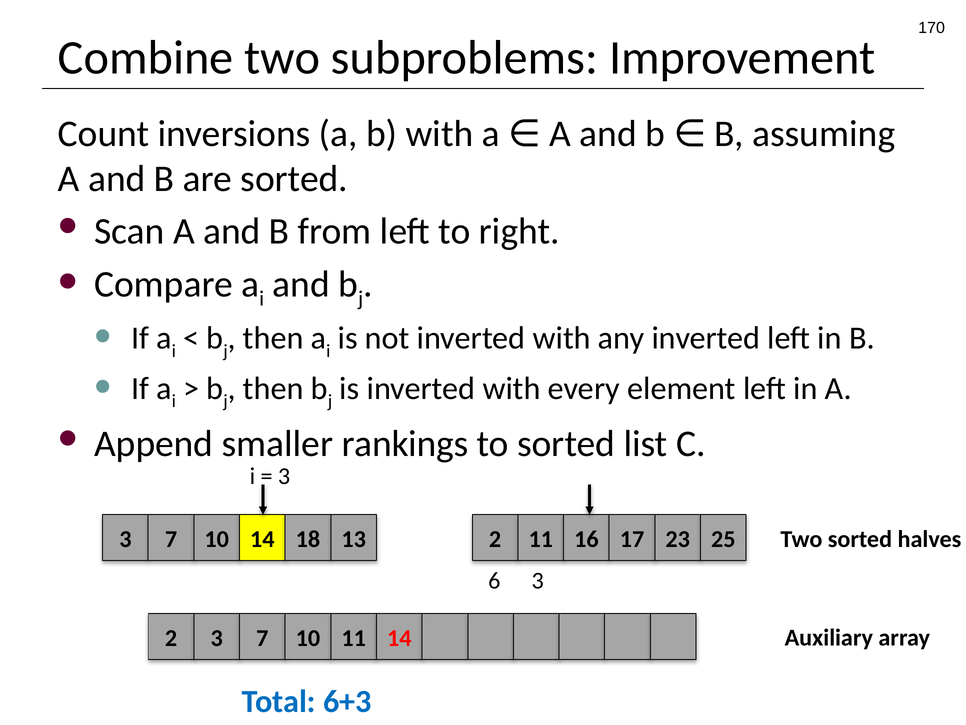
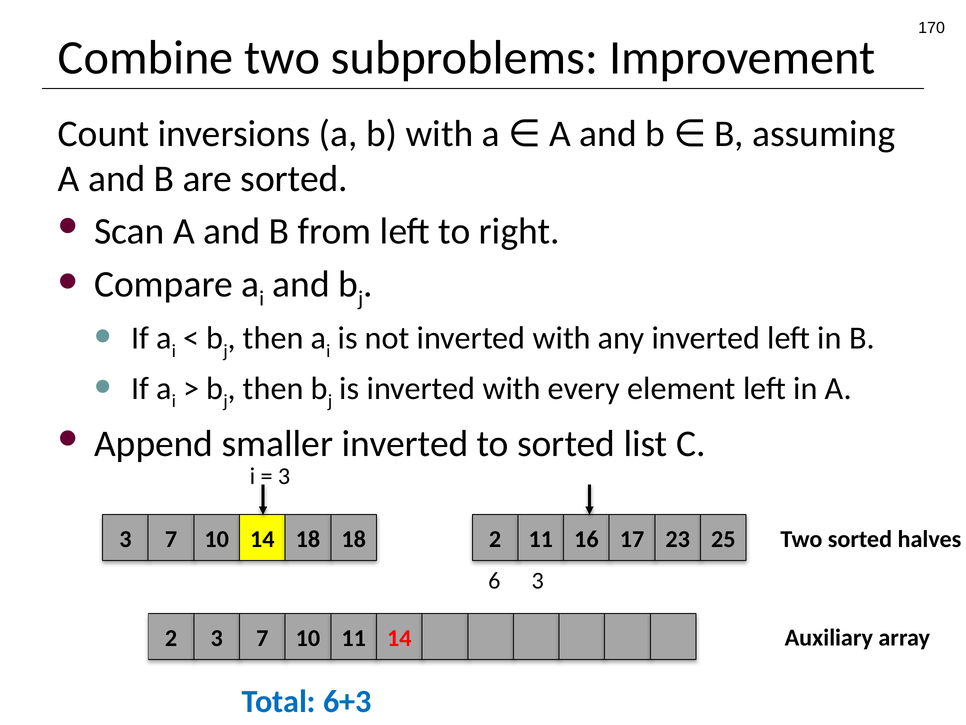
smaller rankings: rankings -> inverted
18 13: 13 -> 18
